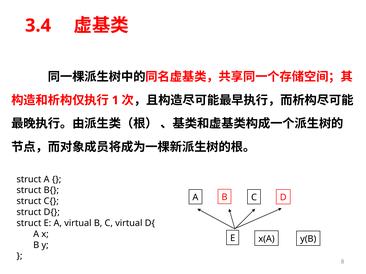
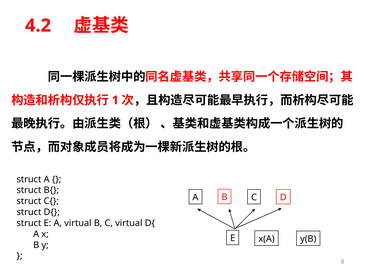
3.4: 3.4 -> 4.2
